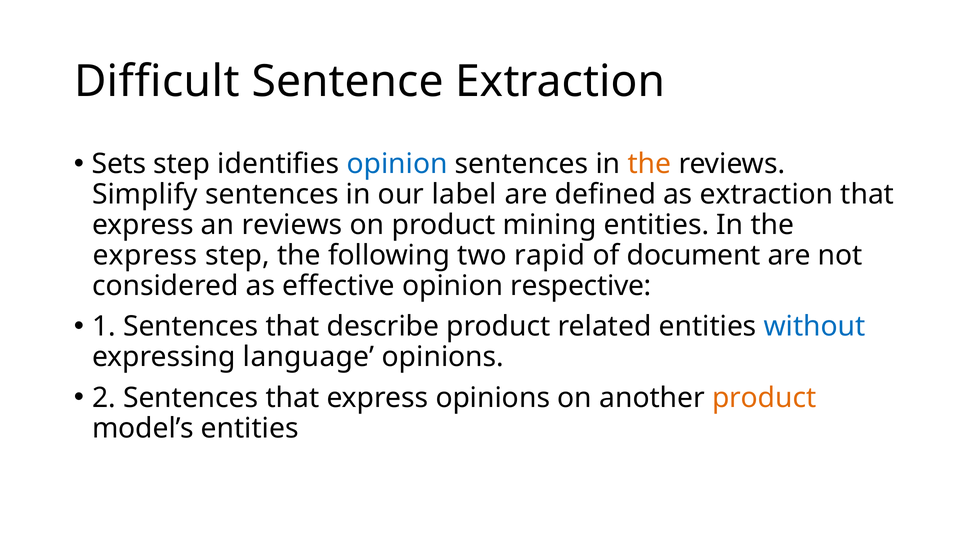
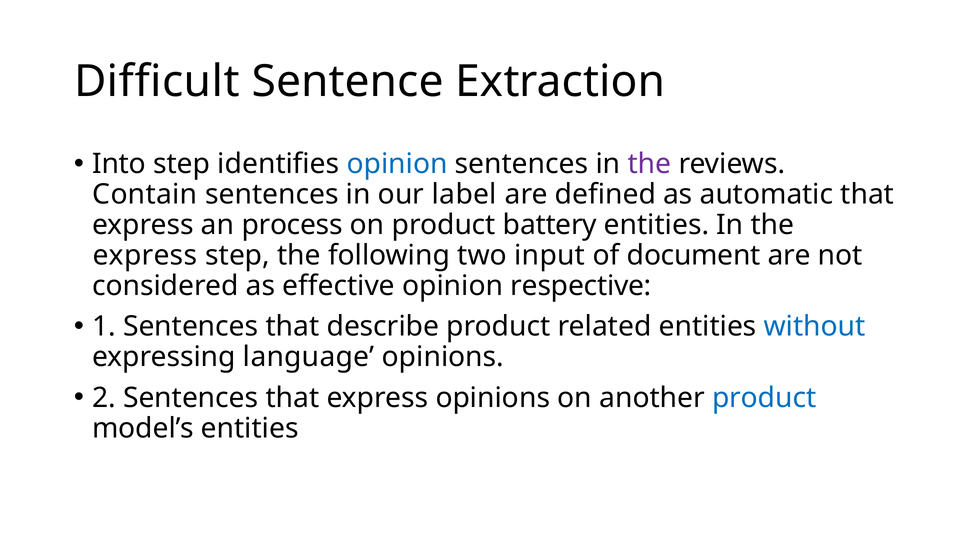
Sets: Sets -> Into
the at (649, 164) colour: orange -> purple
Simplify: Simplify -> Contain
as extraction: extraction -> automatic
an reviews: reviews -> process
mining: mining -> battery
rapid: rapid -> input
product at (764, 398) colour: orange -> blue
